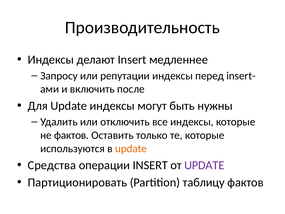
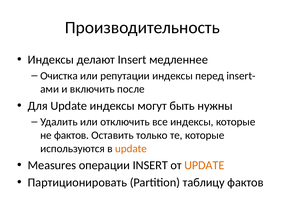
Запросу: Запросу -> Очистка
Средства: Средства -> Measures
UPDATE at (204, 165) colour: purple -> orange
